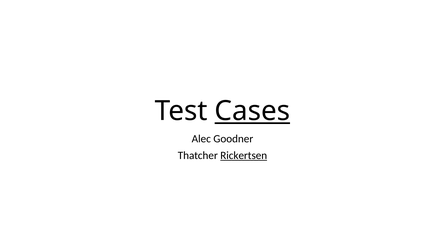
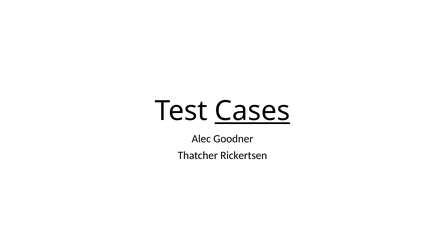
Rickertsen underline: present -> none
